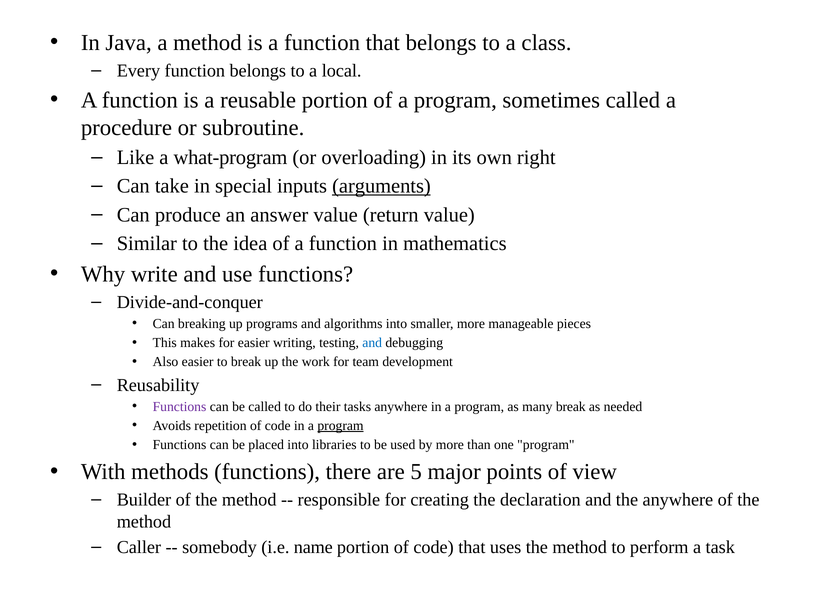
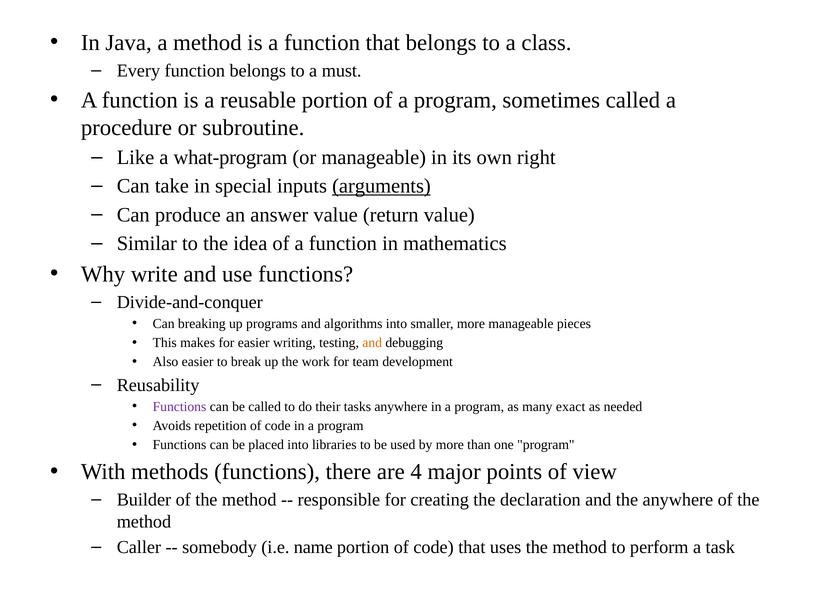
local: local -> must
or overloading: overloading -> manageable
and at (372, 343) colour: blue -> orange
many break: break -> exact
program at (340, 426) underline: present -> none
5: 5 -> 4
